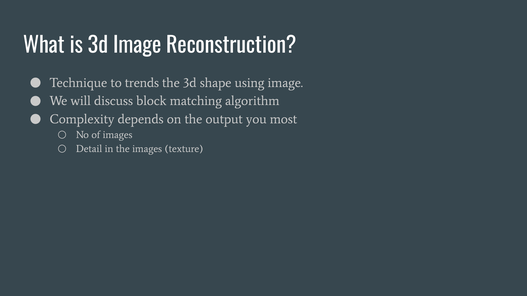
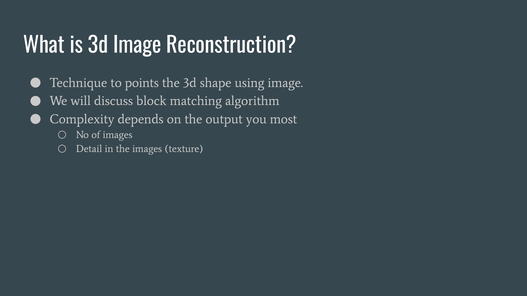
trends: trends -> points
